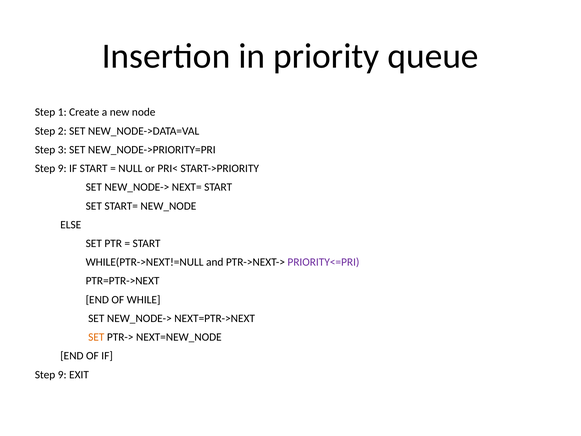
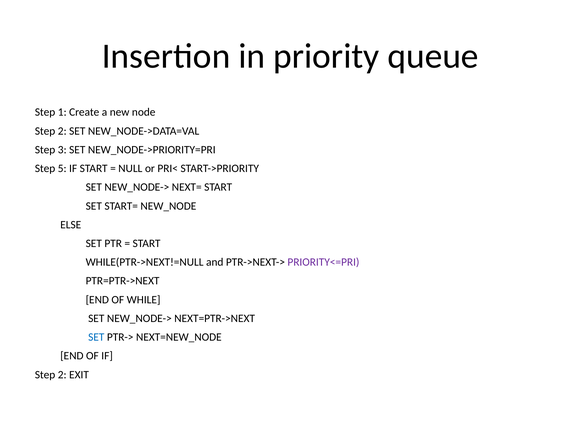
9 at (62, 168): 9 -> 5
SET at (96, 337) colour: orange -> blue
9 at (62, 374): 9 -> 2
